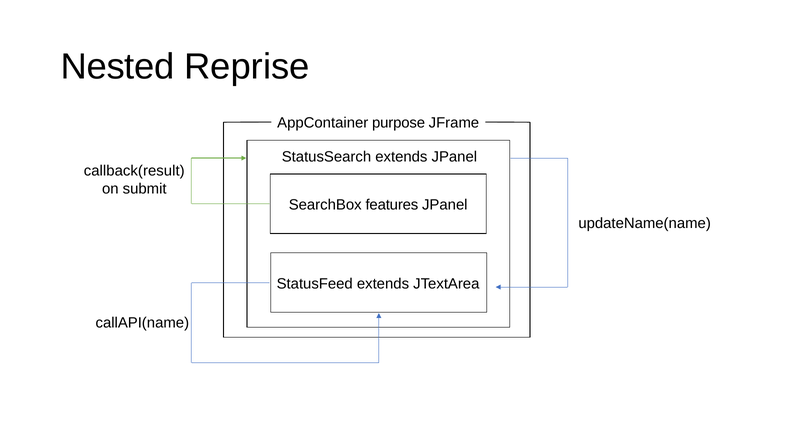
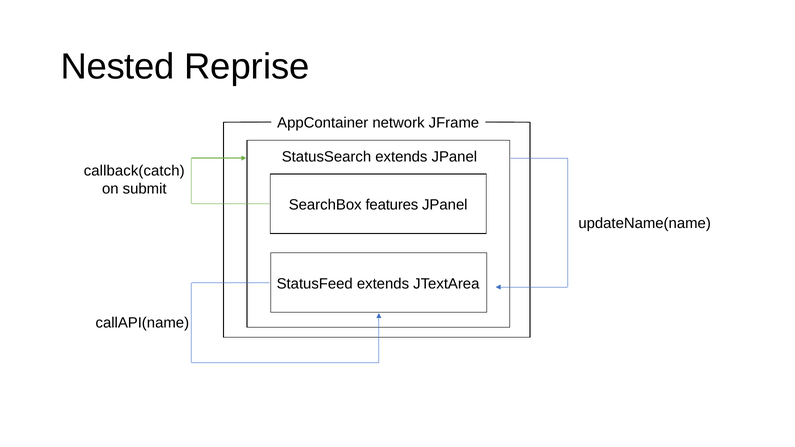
purpose: purpose -> network
callback(result: callback(result -> callback(catch
